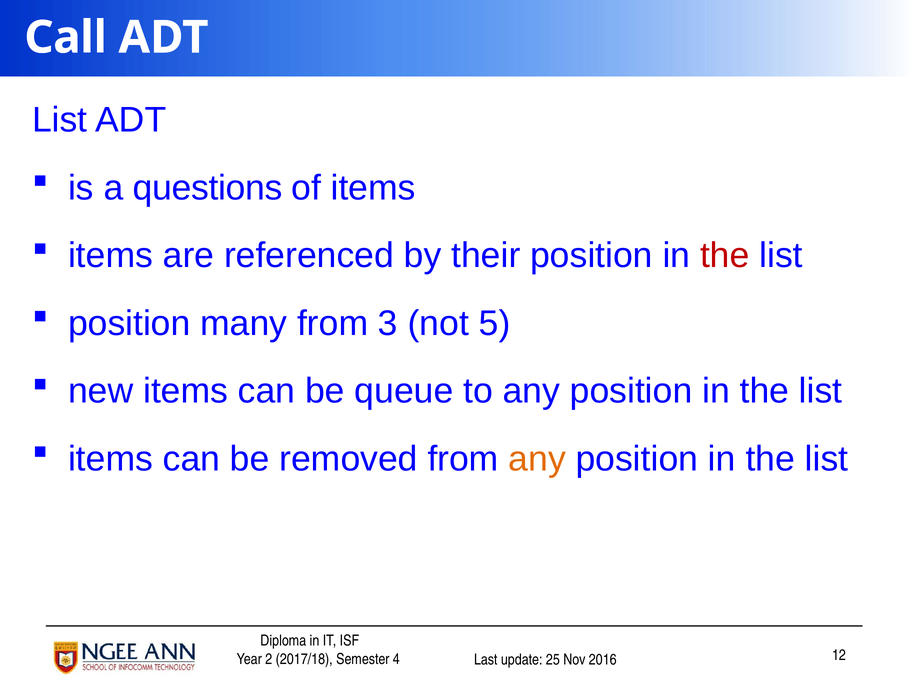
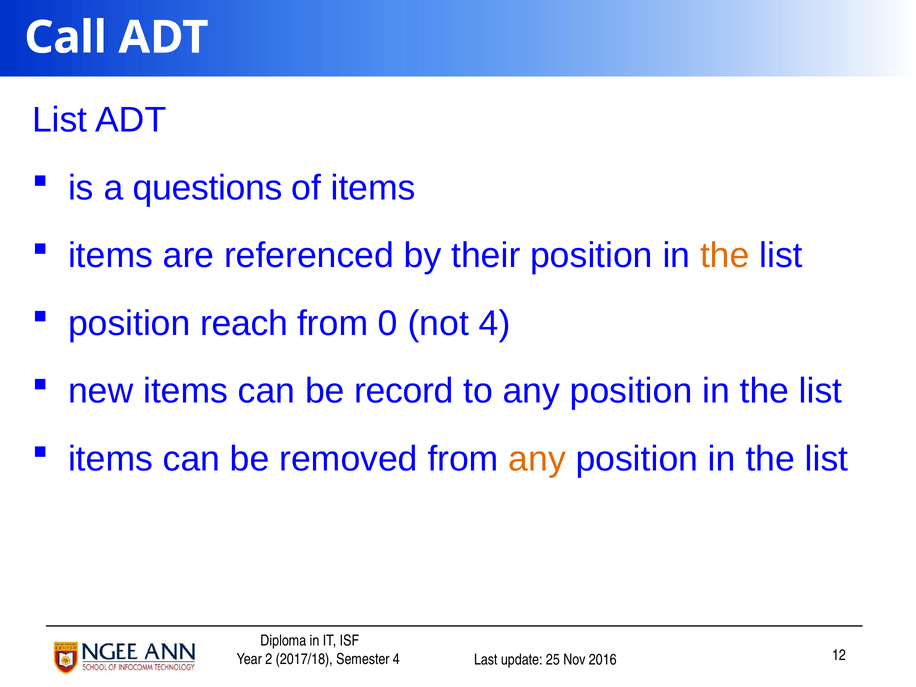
the at (725, 256) colour: red -> orange
many: many -> reach
3: 3 -> 0
not 5: 5 -> 4
queue: queue -> record
